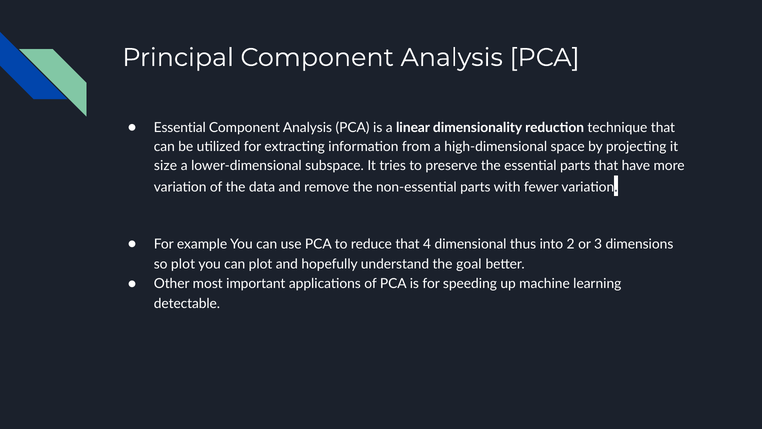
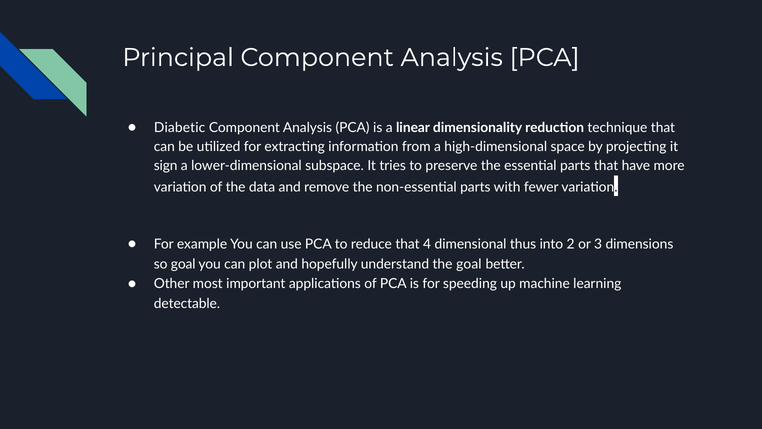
Essential at (180, 128): Essential -> Diabetic
size: size -> sign
so plot: plot -> goal
